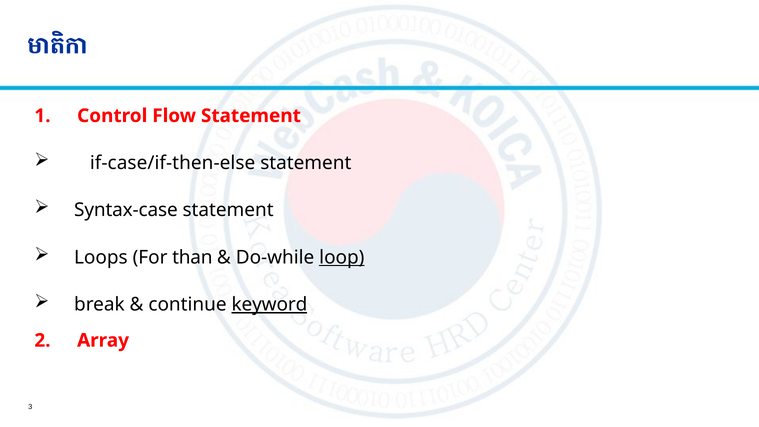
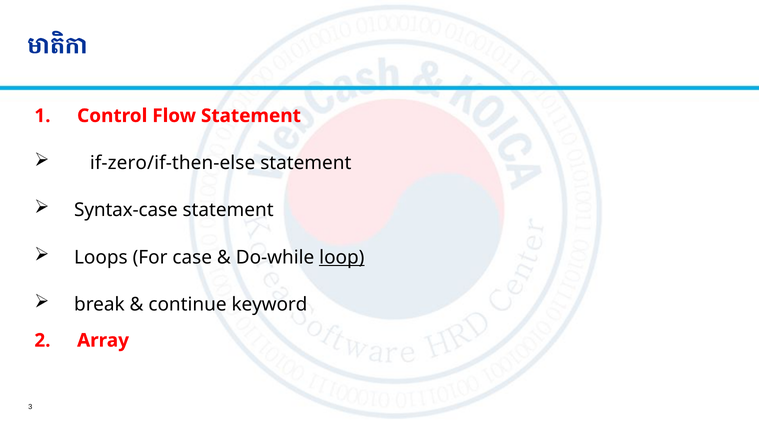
if-case/if-then-else: if-case/if-then-else -> if-zero/if-then-else
than: than -> case
keyword underline: present -> none
